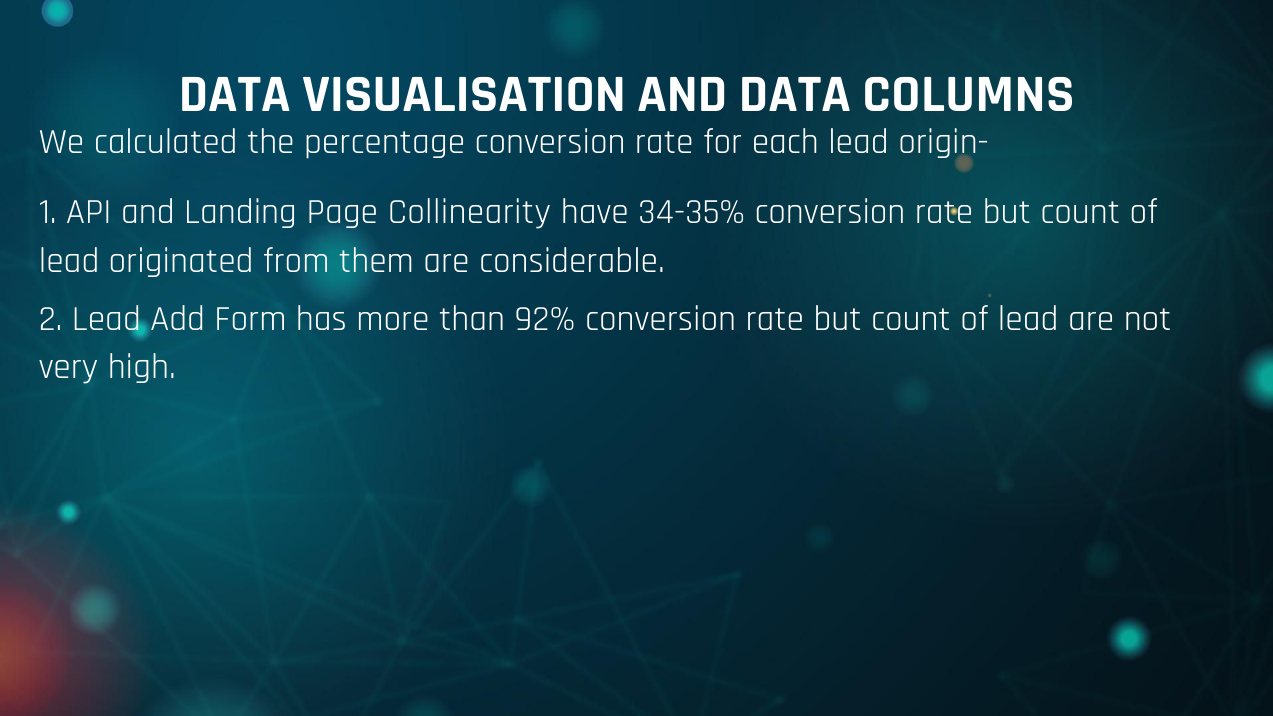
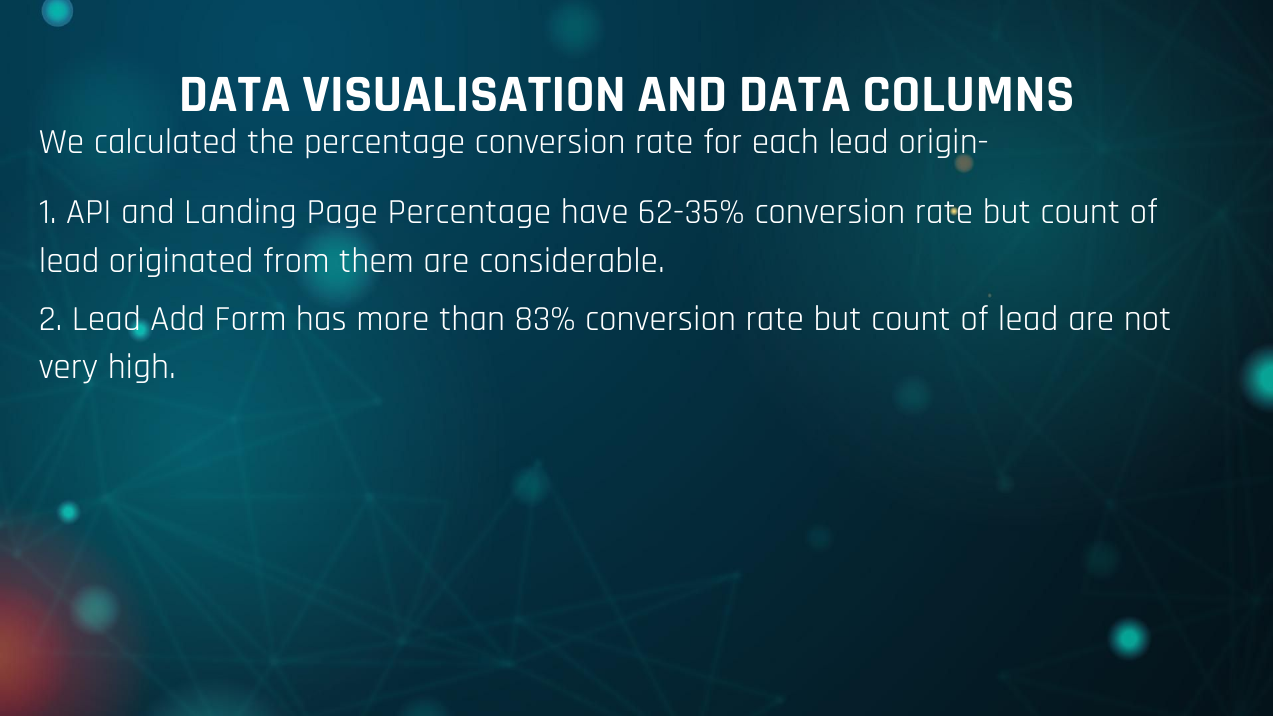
Page Collinearity: Collinearity -> Percentage
34-35%: 34-35% -> 62-35%
92%: 92% -> 83%
